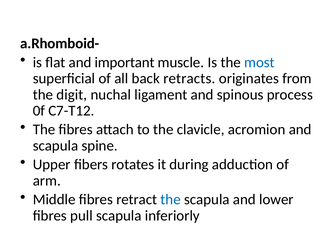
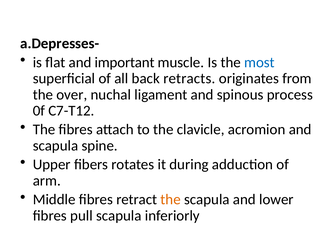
a.Rhomboid-: a.Rhomboid- -> a.Depresses-
digit: digit -> over
the at (171, 199) colour: blue -> orange
